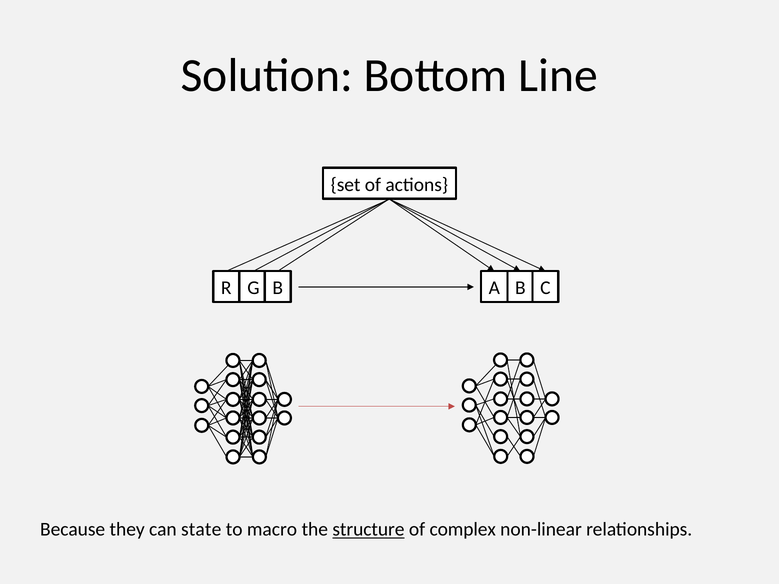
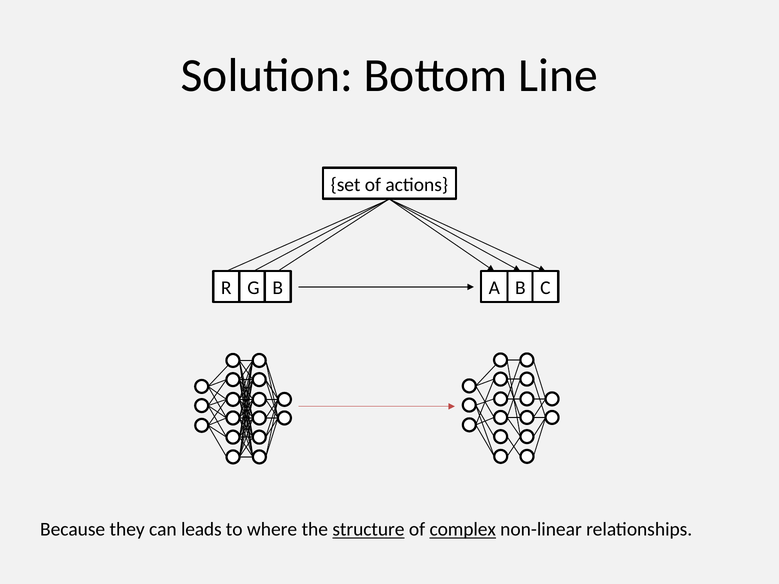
state: state -> leads
macro: macro -> where
complex underline: none -> present
